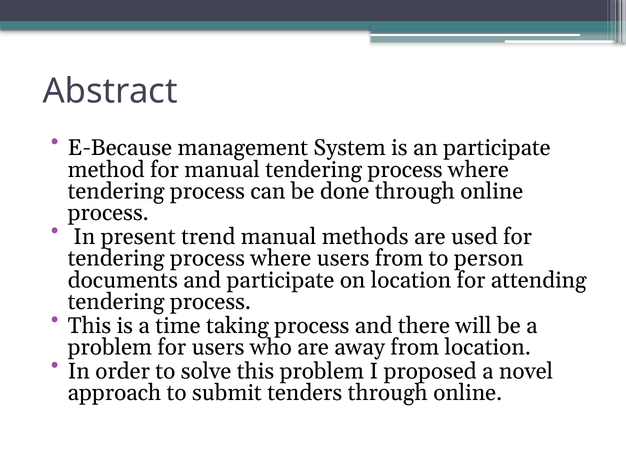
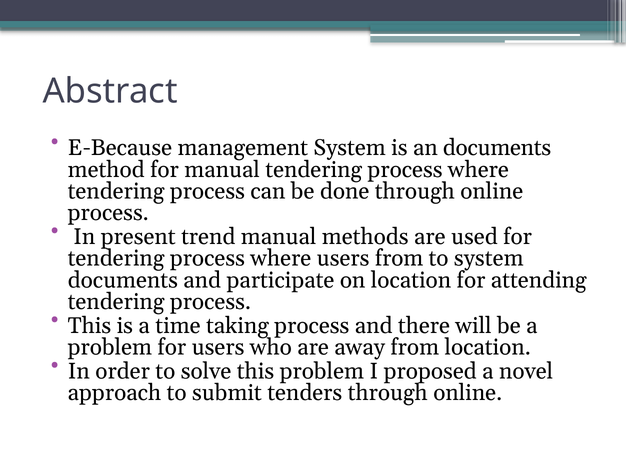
an participate: participate -> documents
to person: person -> system
